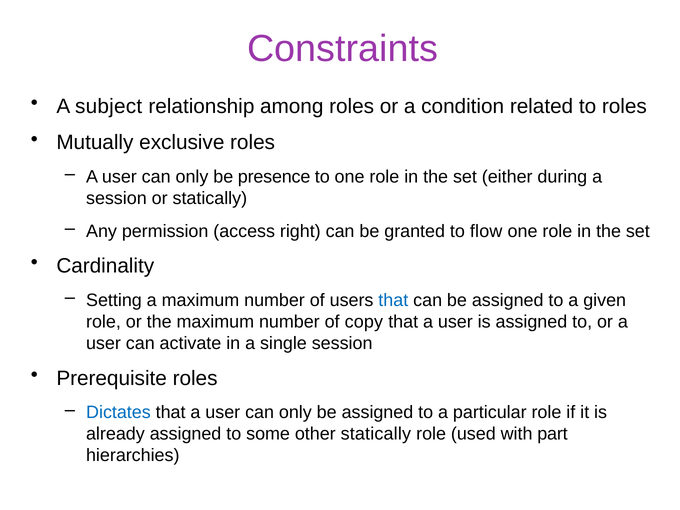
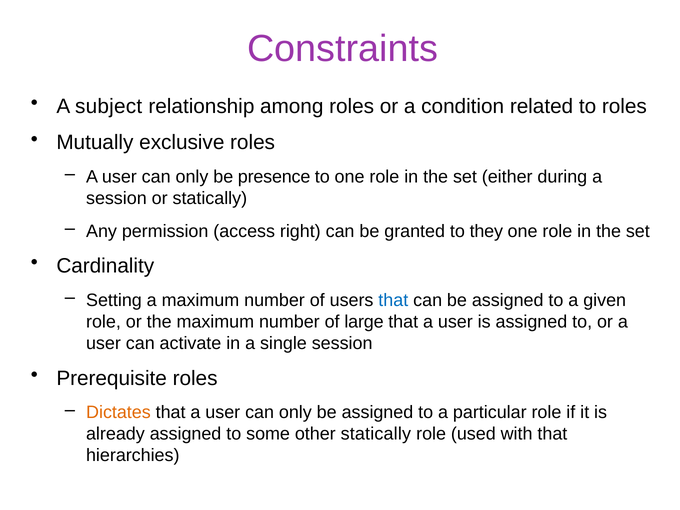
flow: flow -> they
copy: copy -> large
Dictates colour: blue -> orange
with part: part -> that
